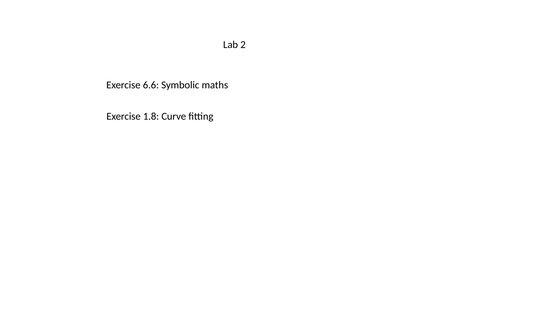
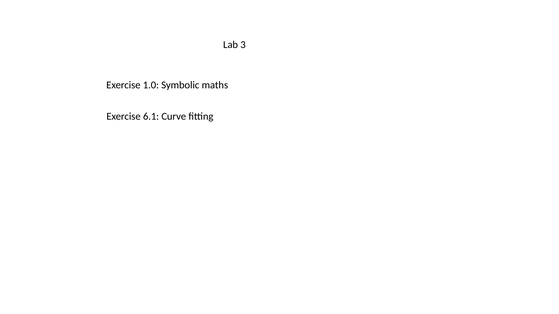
2: 2 -> 3
6.6: 6.6 -> 1.0
1.8: 1.8 -> 6.1
